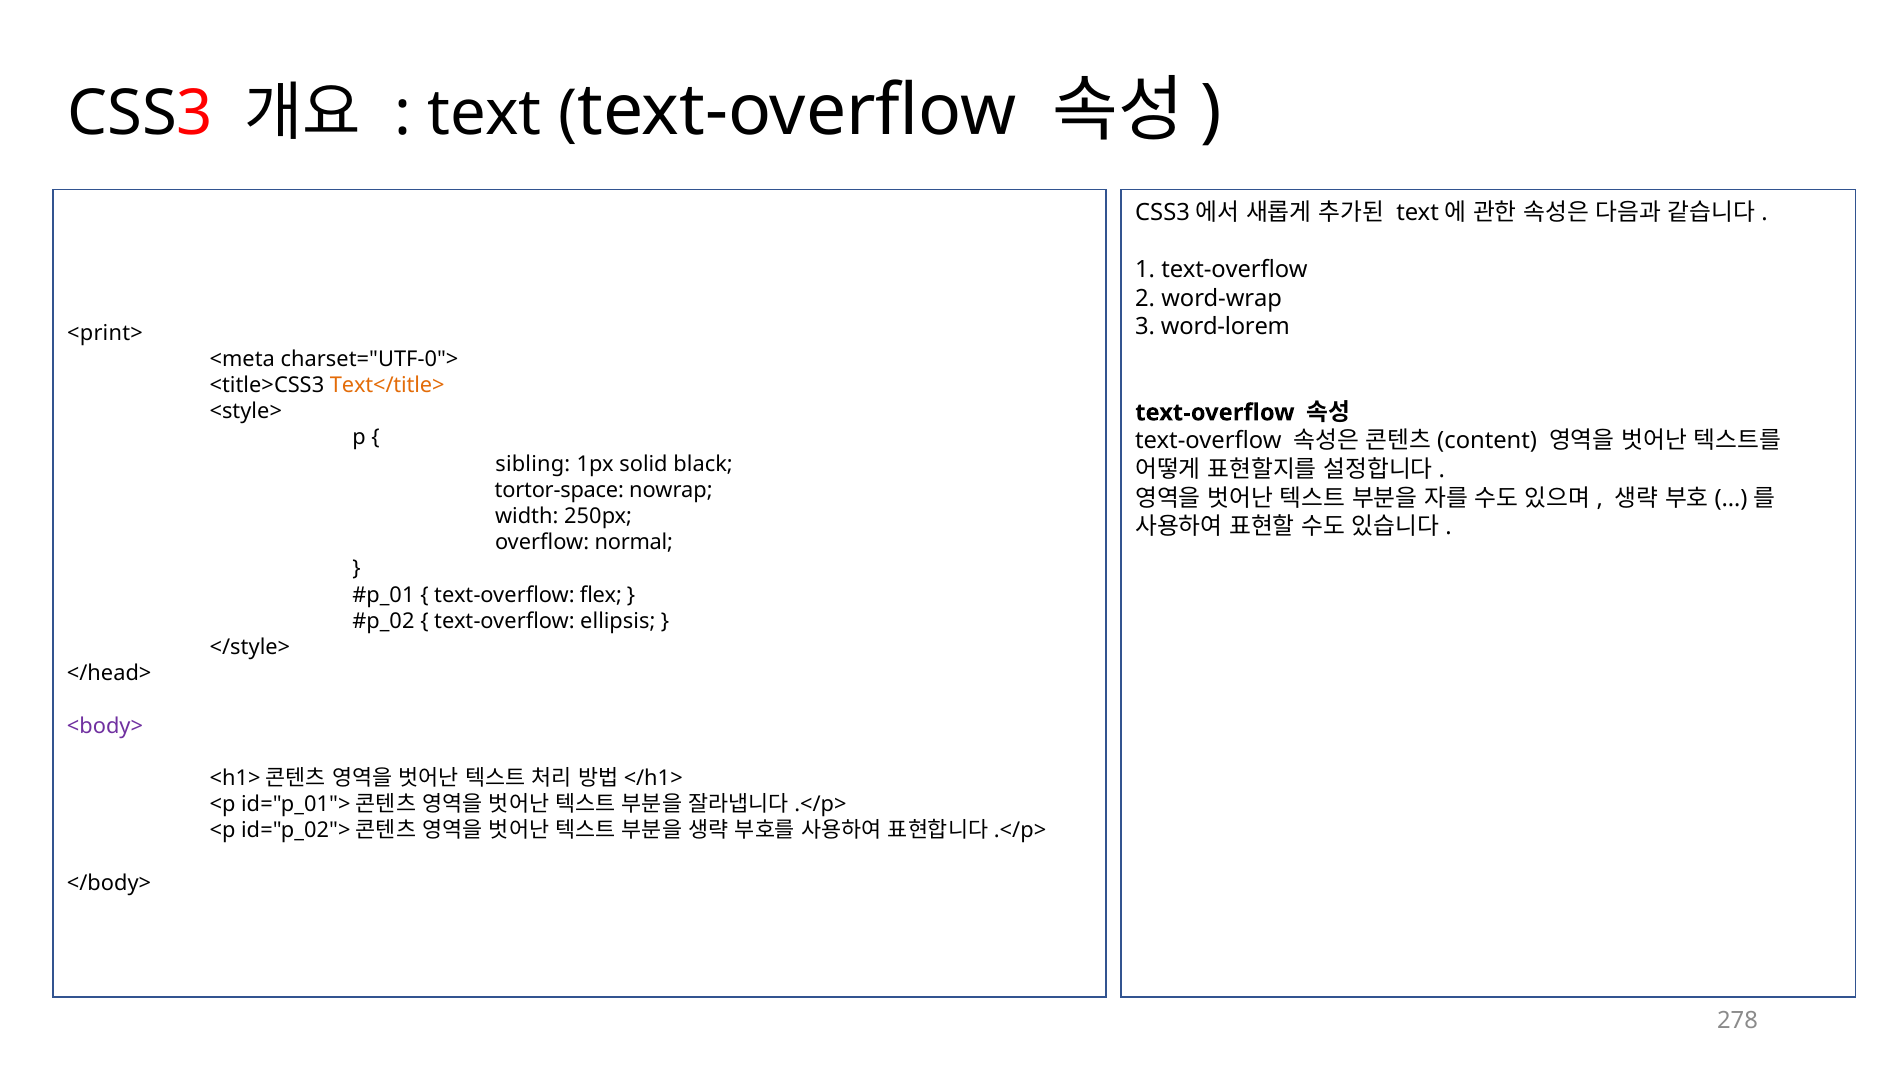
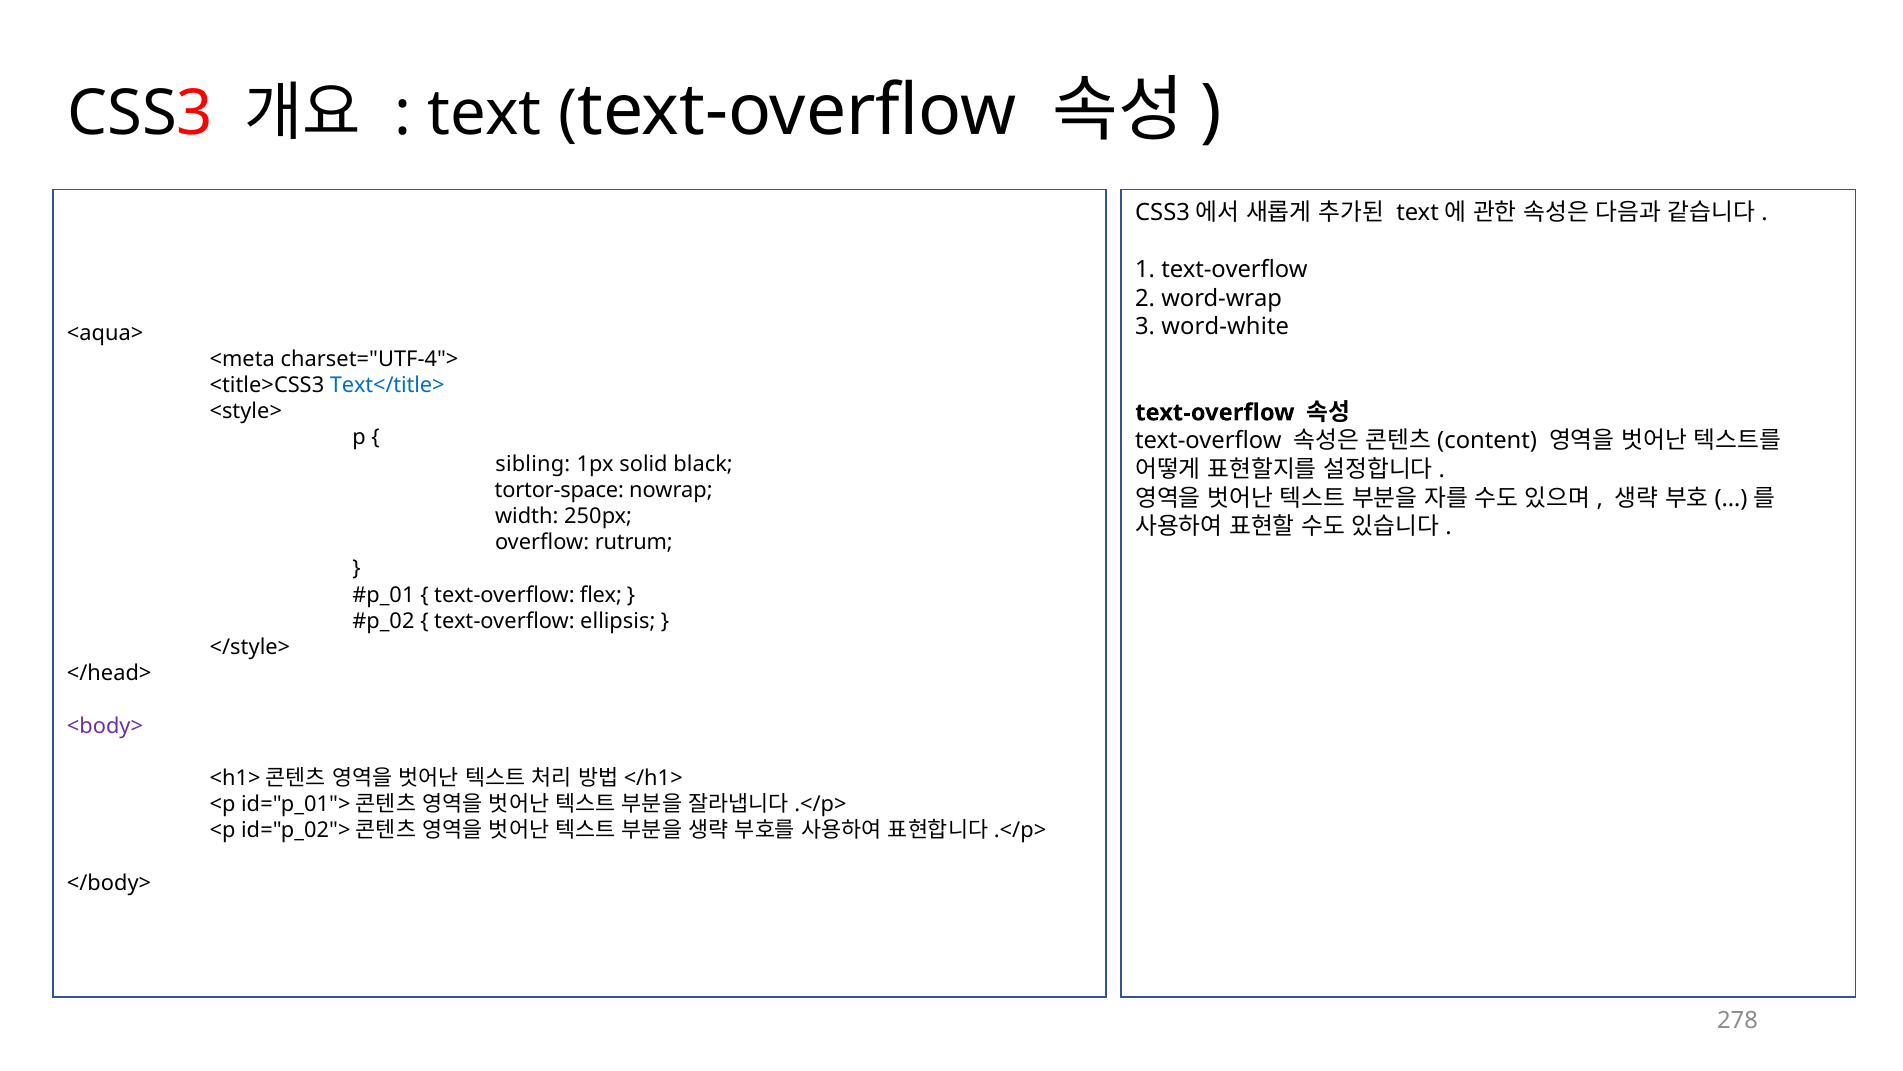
word-lorem: word-lorem -> word-white
<print>: <print> -> <aqua>
charset="UTF-0">: charset="UTF-0"> -> charset="UTF-4">
Text</title> colour: orange -> blue
normal: normal -> rutrum
